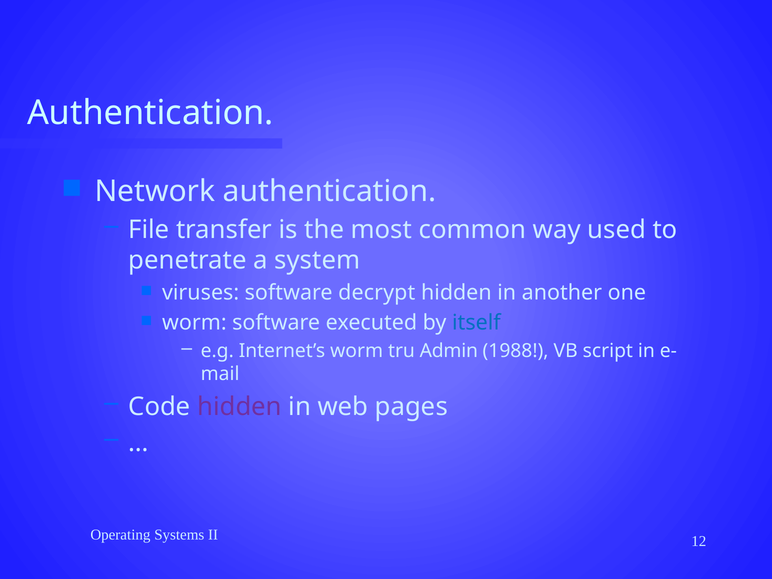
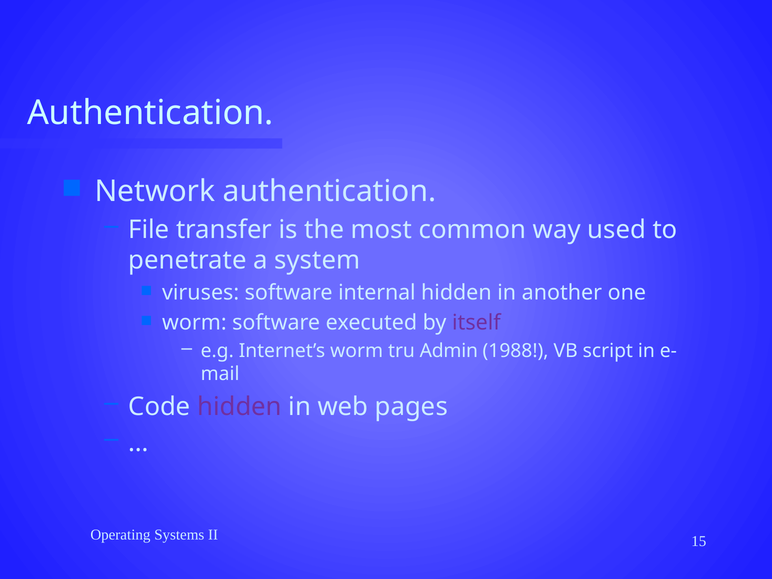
decrypt: decrypt -> internal
itself colour: blue -> purple
12: 12 -> 15
